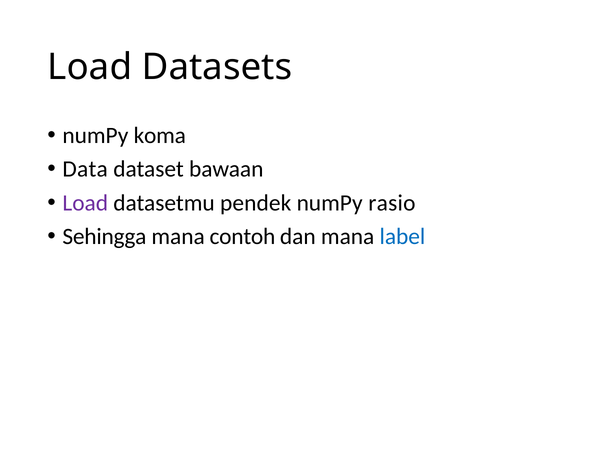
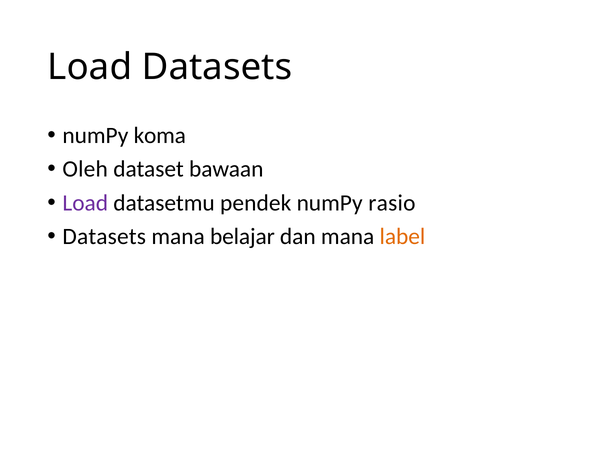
Data: Data -> Oleh
Sehingga at (104, 237): Sehingga -> Datasets
contoh: contoh -> belajar
label colour: blue -> orange
